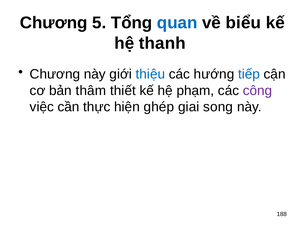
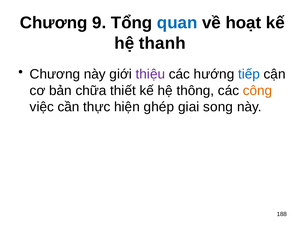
5: 5 -> 9
biểu: biểu -> hoạt
thiệu colour: blue -> purple
thâm: thâm -> chữa
phạm: phạm -> thông
công colour: purple -> orange
